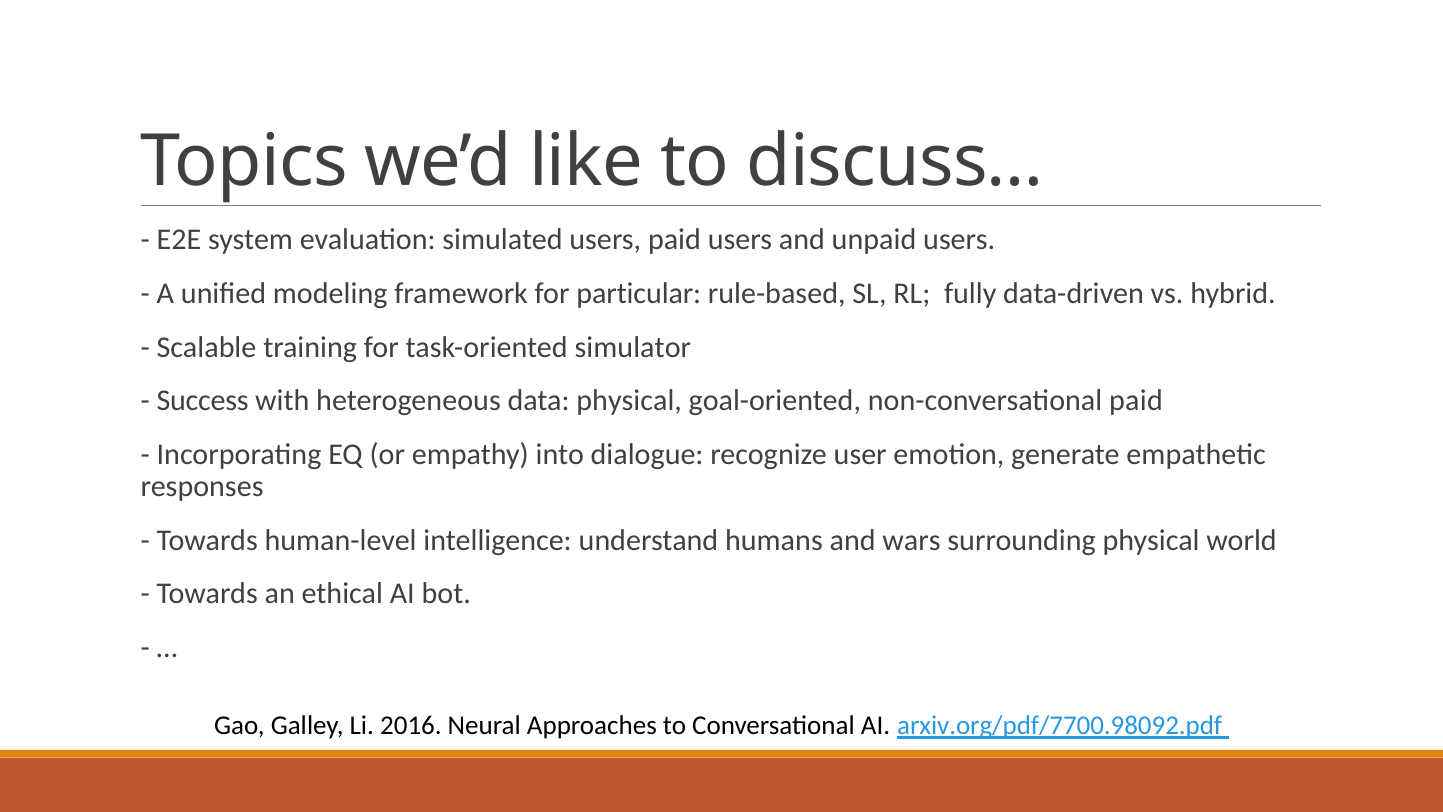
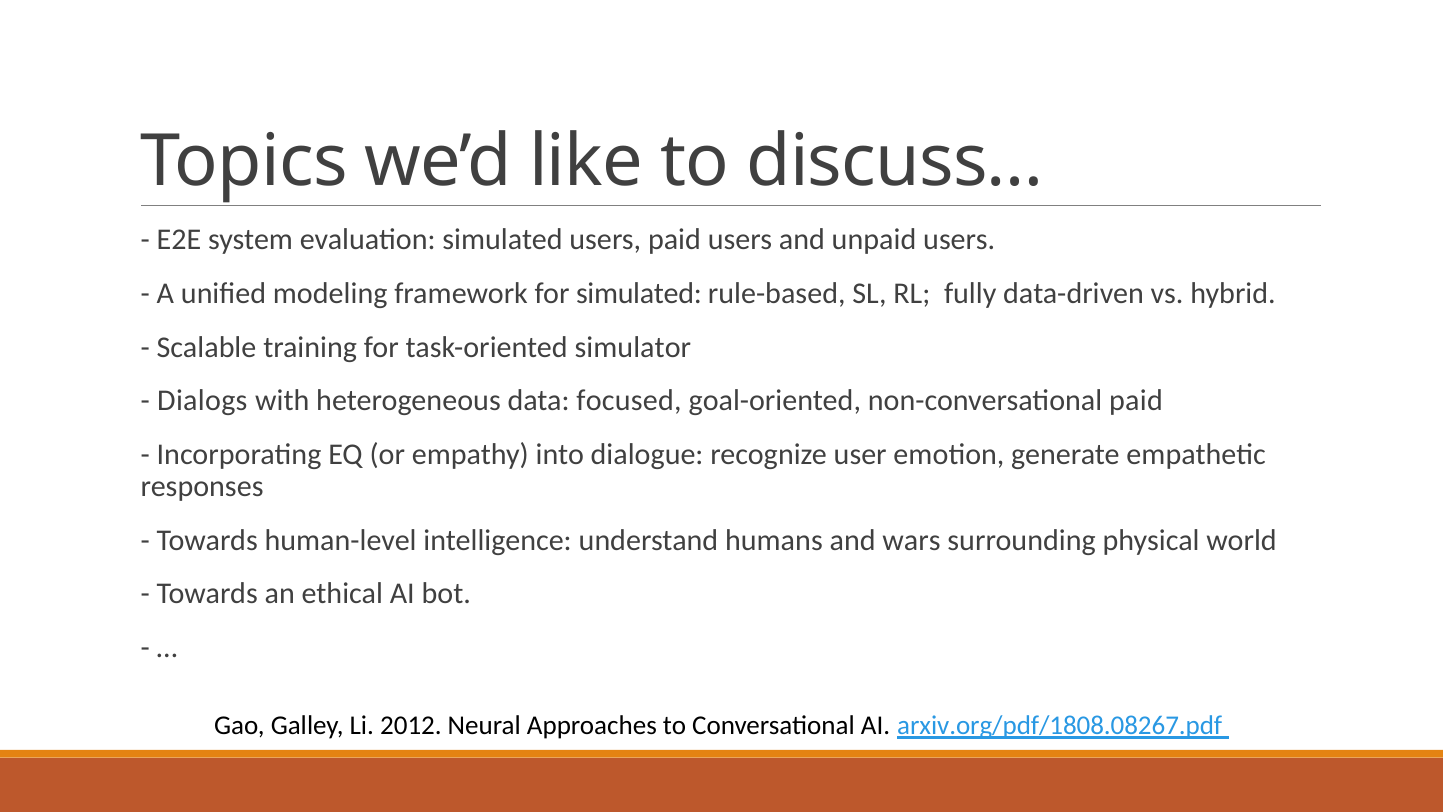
for particular: particular -> simulated
Success: Success -> Dialogs
data physical: physical -> focused
2016: 2016 -> 2012
arxiv.org/pdf/7700.98092.pdf: arxiv.org/pdf/7700.98092.pdf -> arxiv.org/pdf/1808.08267.pdf
